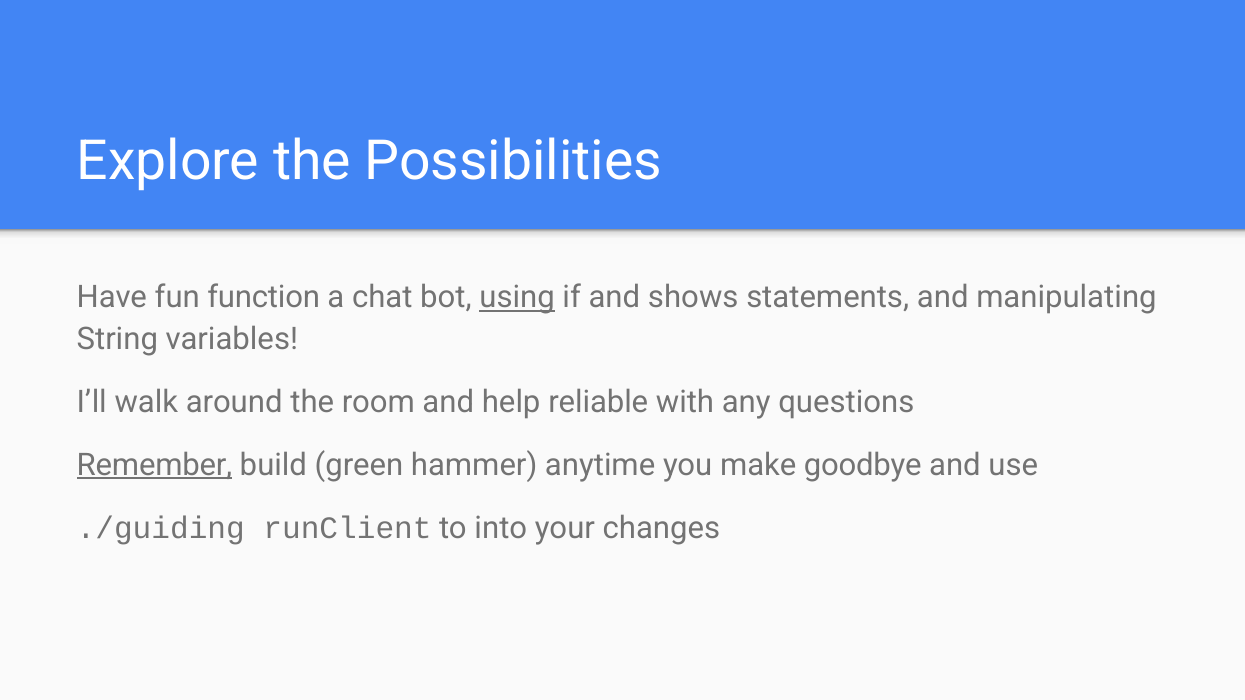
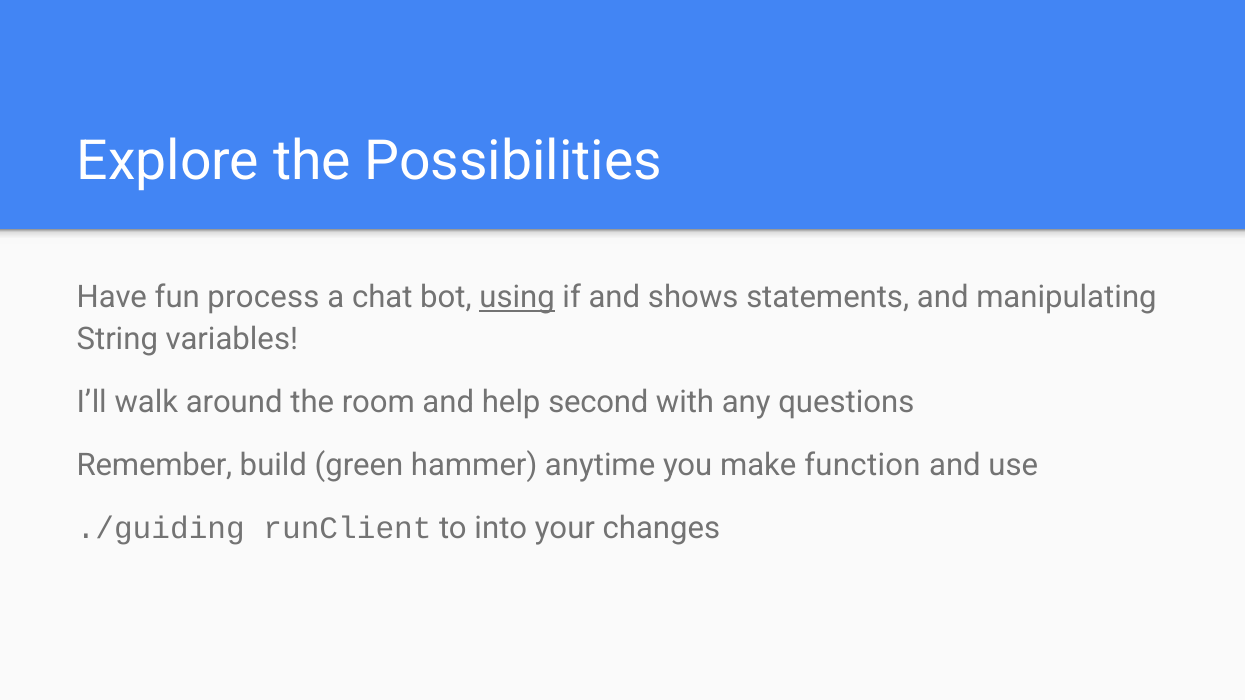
function: function -> process
reliable: reliable -> second
Remember underline: present -> none
goodbye: goodbye -> function
